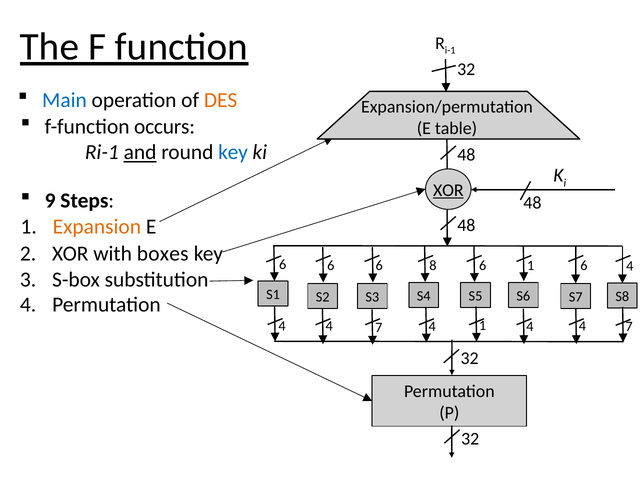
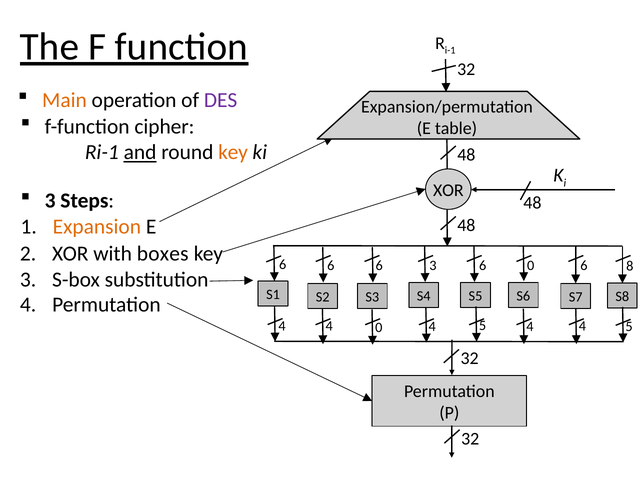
Main colour: blue -> orange
DES colour: orange -> purple
occurs: occurs -> cipher
key at (233, 152) colour: blue -> orange
XOR at (448, 190) underline: present -> none
9 at (50, 201): 9 -> 3
6 8: 8 -> 3
6 1: 1 -> 0
4 at (630, 266): 4 -> 8
7 at (379, 328): 7 -> 0
1 at (483, 326): 1 -> 5
7 at (629, 327): 7 -> 5
